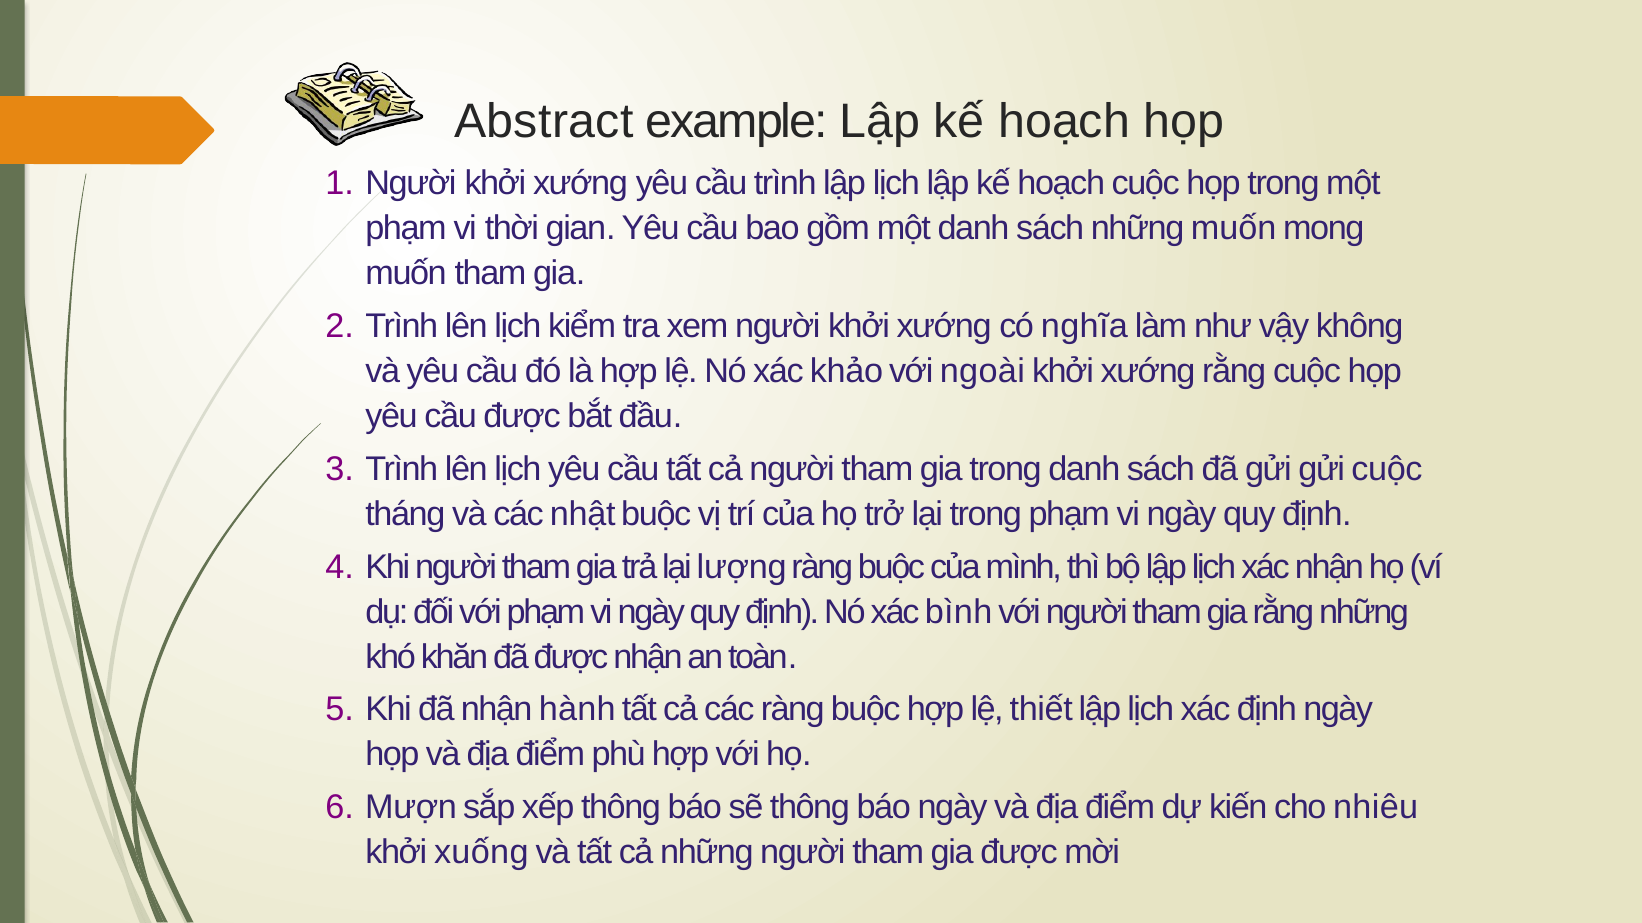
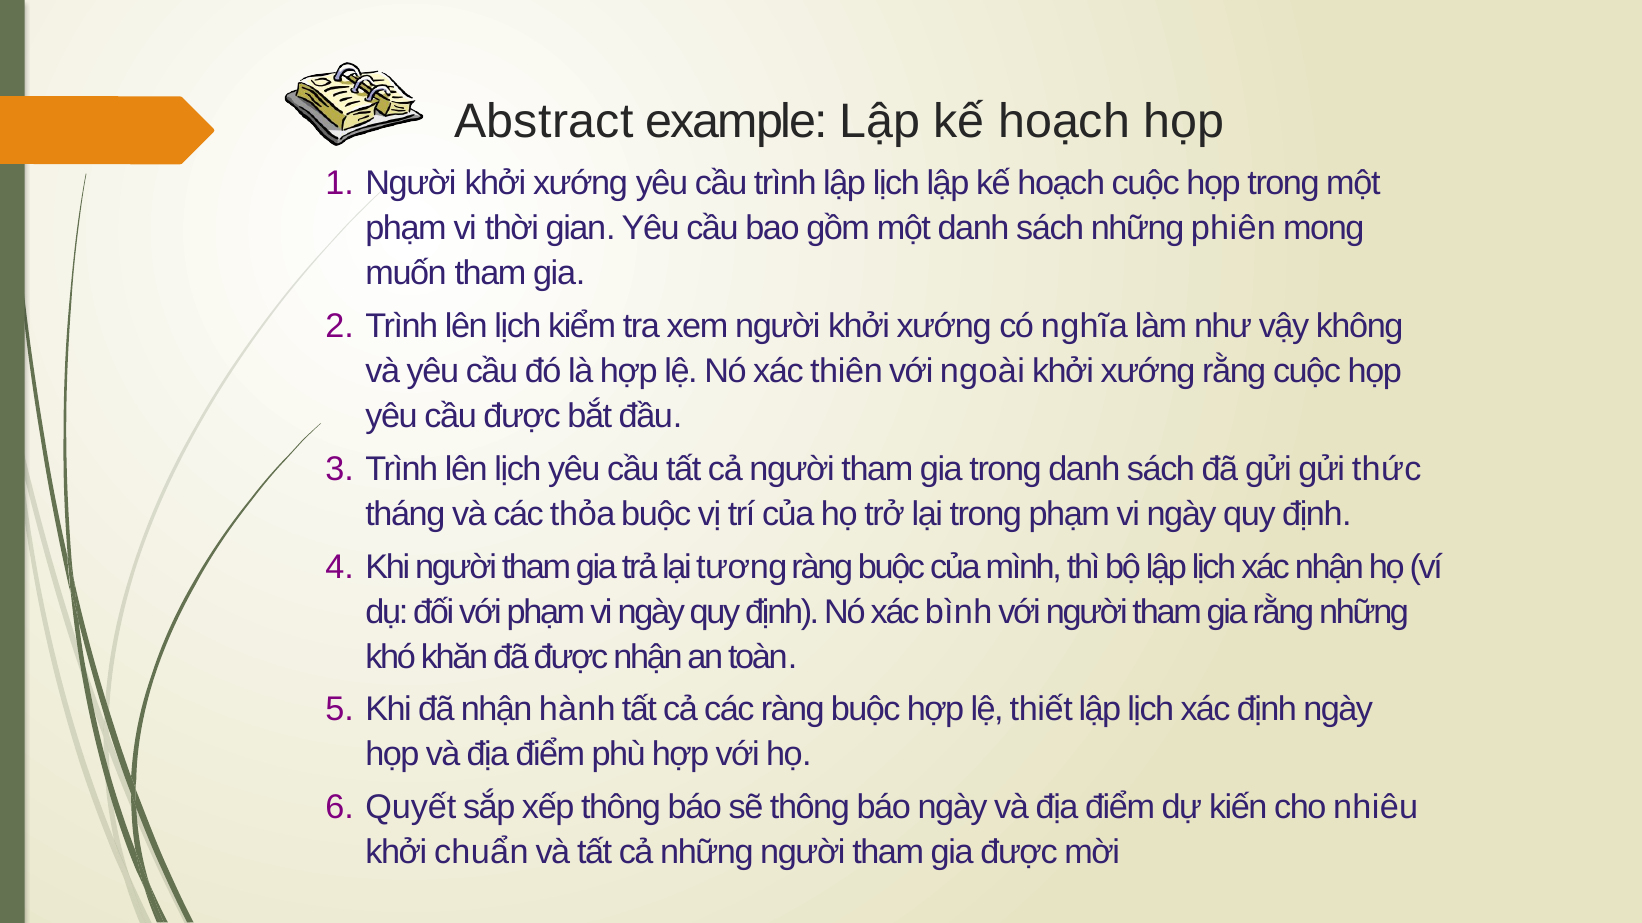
những muốn: muốn -> phiên
khảo: khảo -> thiên
gửi cuộc: cuộc -> thức
nhật: nhật -> thỏa
lượng: lượng -> tương
Mượn: Mượn -> Quyết
xuống: xuống -> chuẩn
